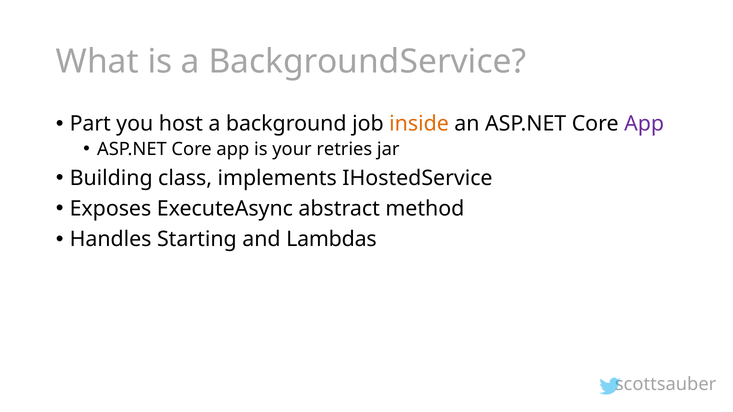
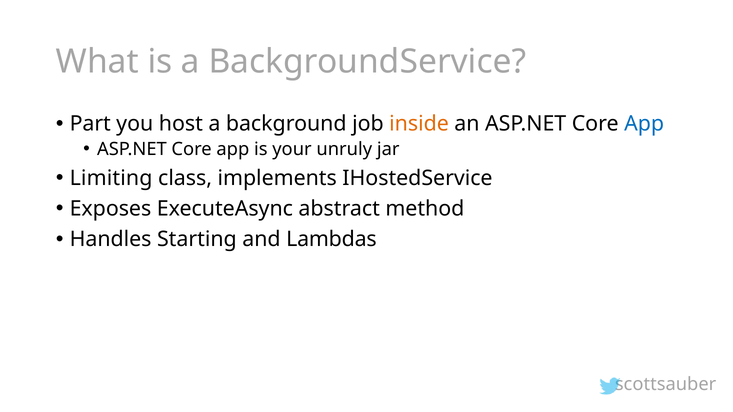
App at (644, 124) colour: purple -> blue
retries: retries -> unruly
Building: Building -> Limiting
